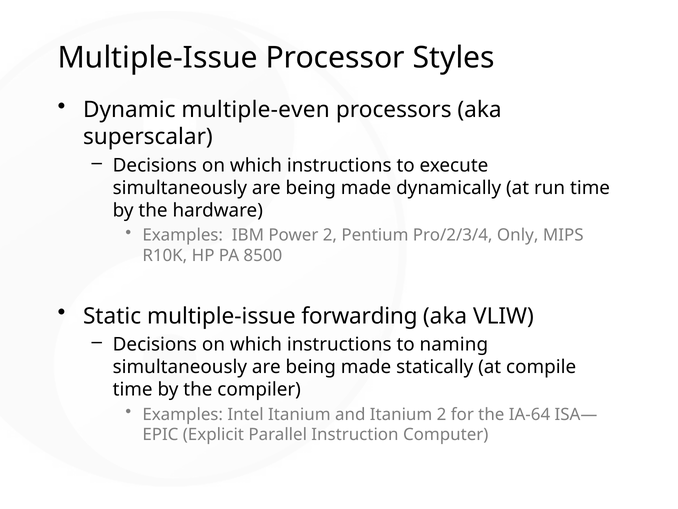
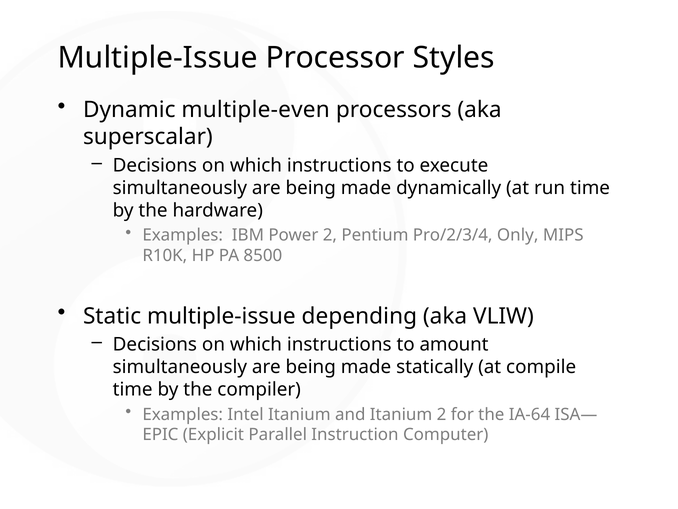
forwarding: forwarding -> depending
naming: naming -> amount
